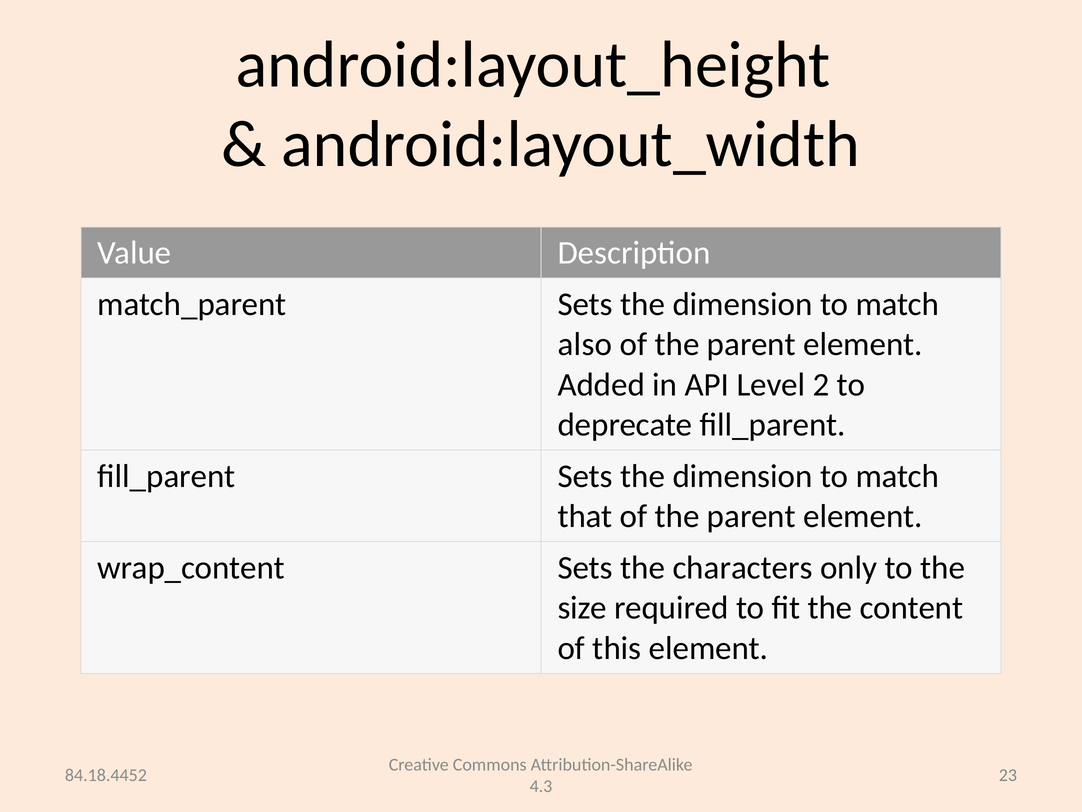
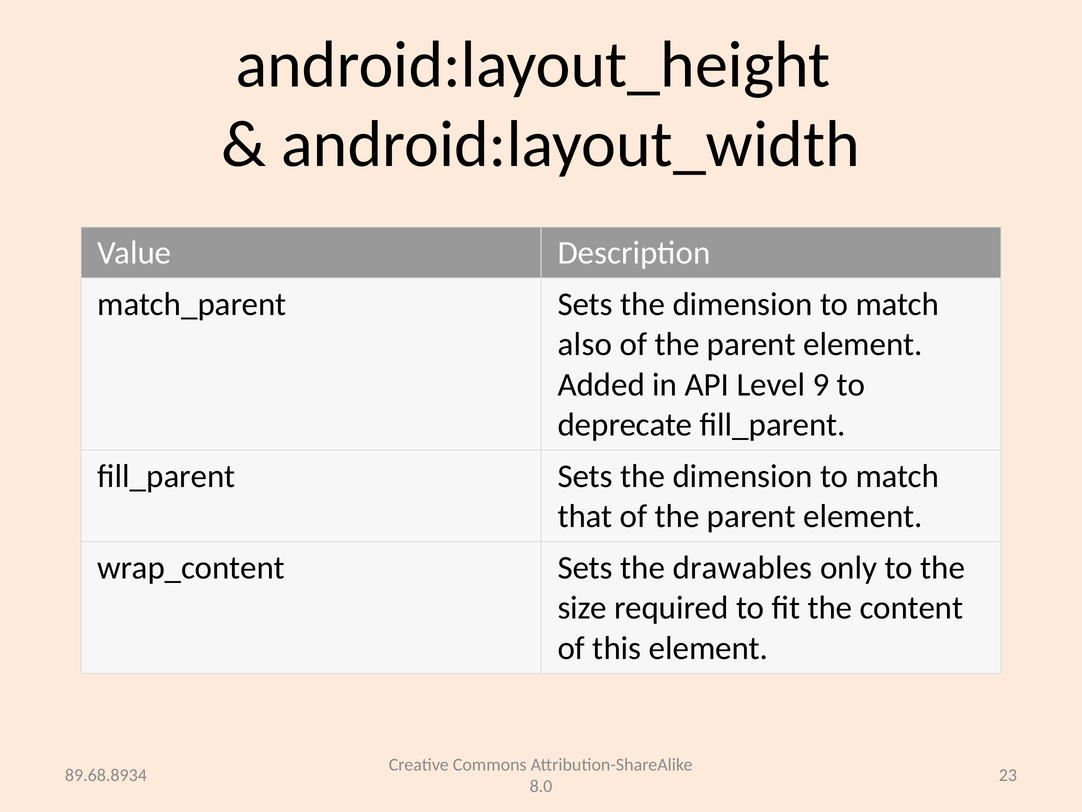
2: 2 -> 9
characters: characters -> drawables
84.18.4452: 84.18.4452 -> 89.68.8934
4.3: 4.3 -> 8.0
